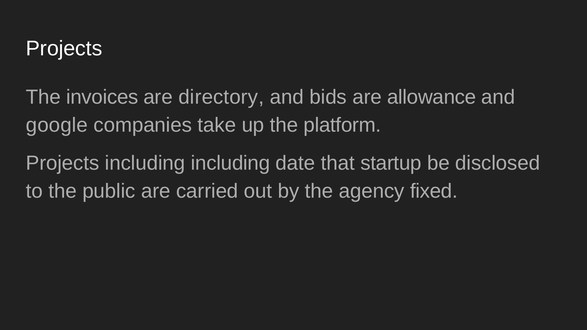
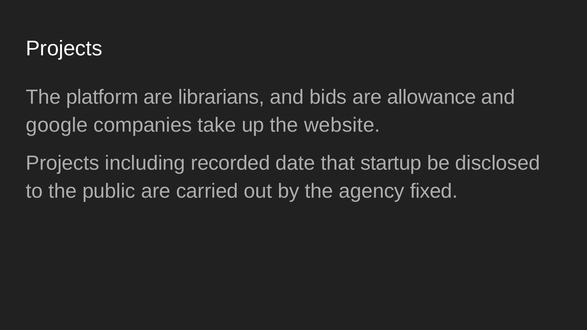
invoices: invoices -> platform
directory: directory -> librarians
platform: platform -> website
including including: including -> recorded
